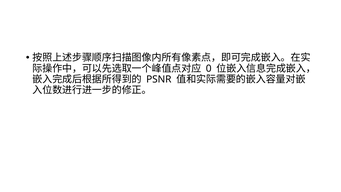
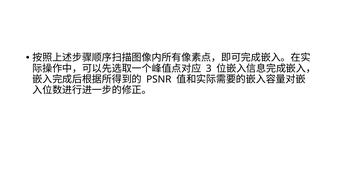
0: 0 -> 3
